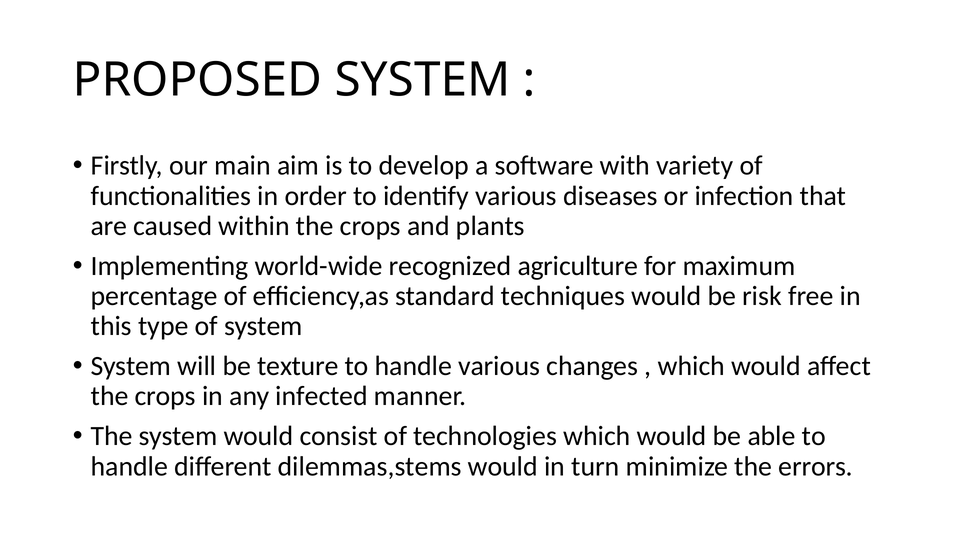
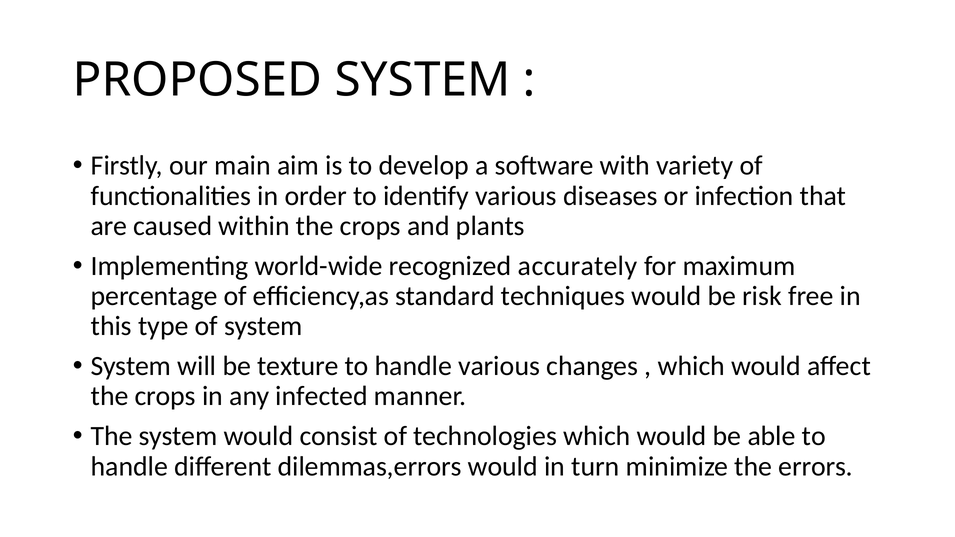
agriculture: agriculture -> accurately
dilemmas,stems: dilemmas,stems -> dilemmas,errors
